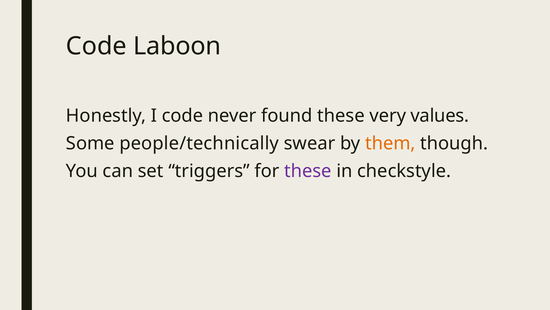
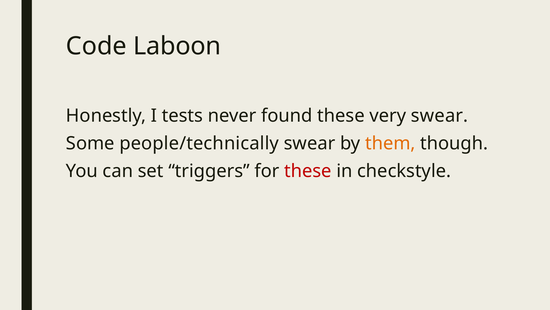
I code: code -> tests
very values: values -> swear
these at (308, 171) colour: purple -> red
